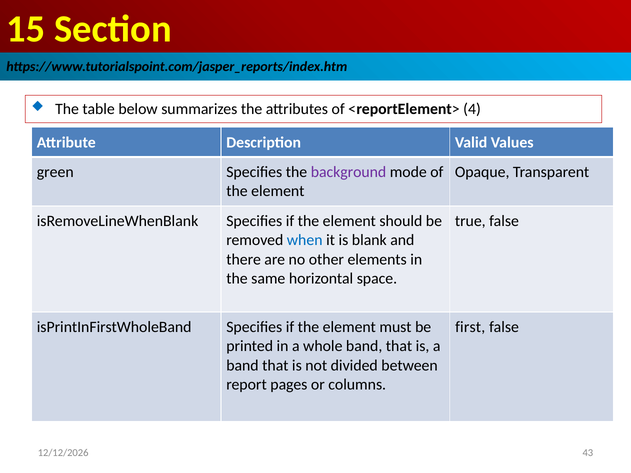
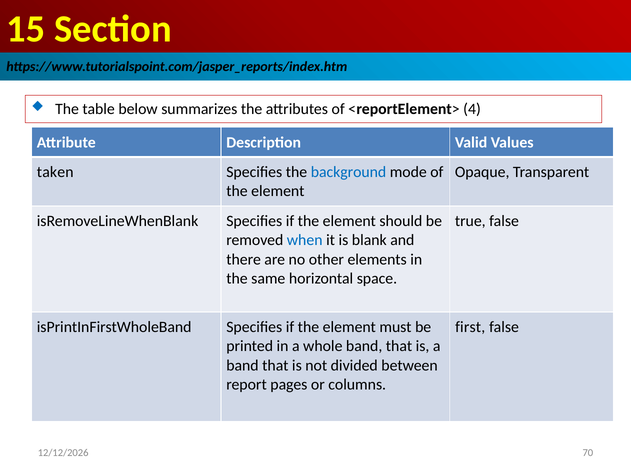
green: green -> taken
background colour: purple -> blue
43: 43 -> 70
